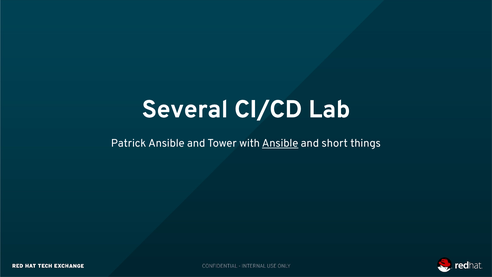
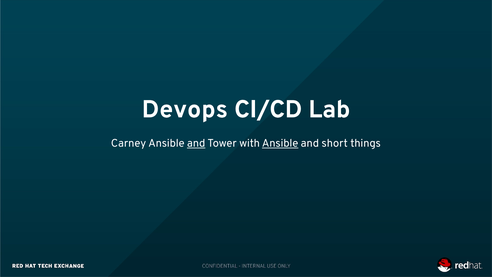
Several: Several -> Devops
Patrick: Patrick -> Carney
and at (196, 143) underline: none -> present
